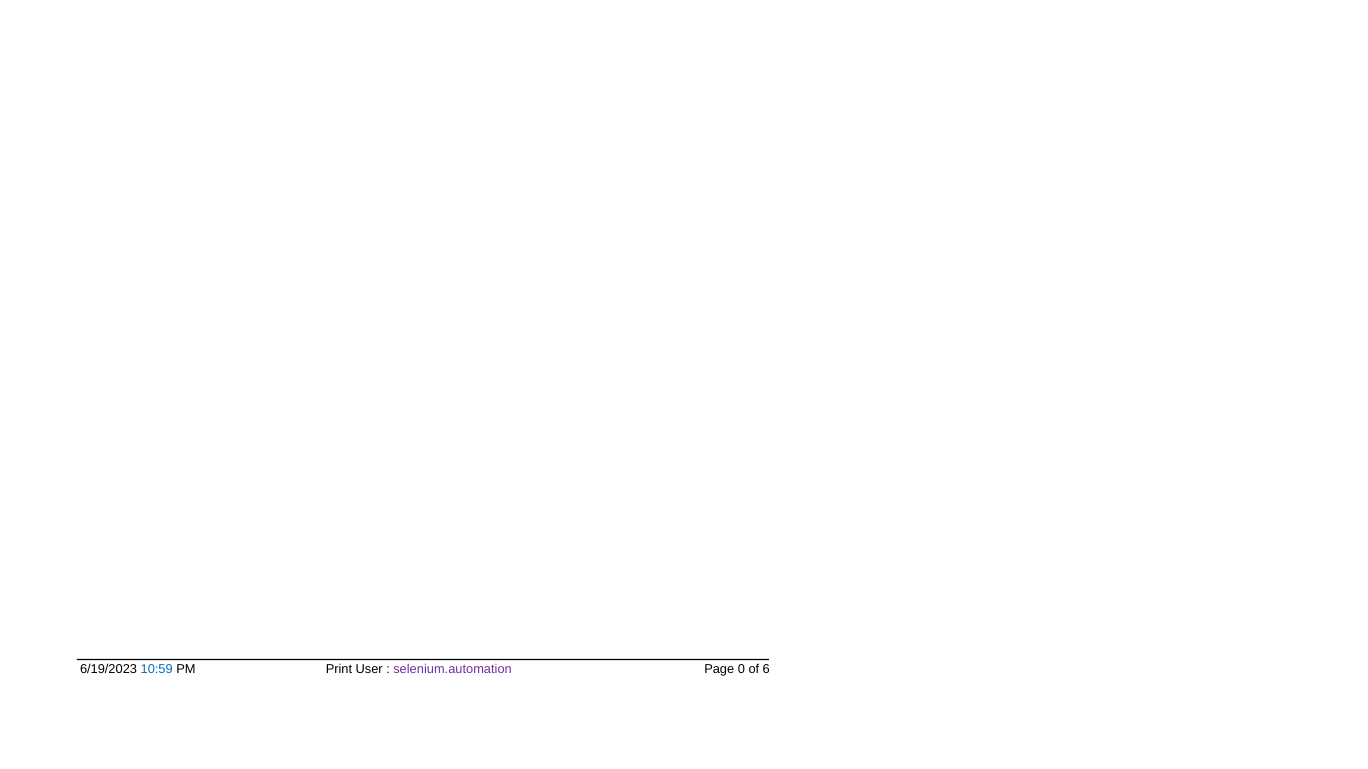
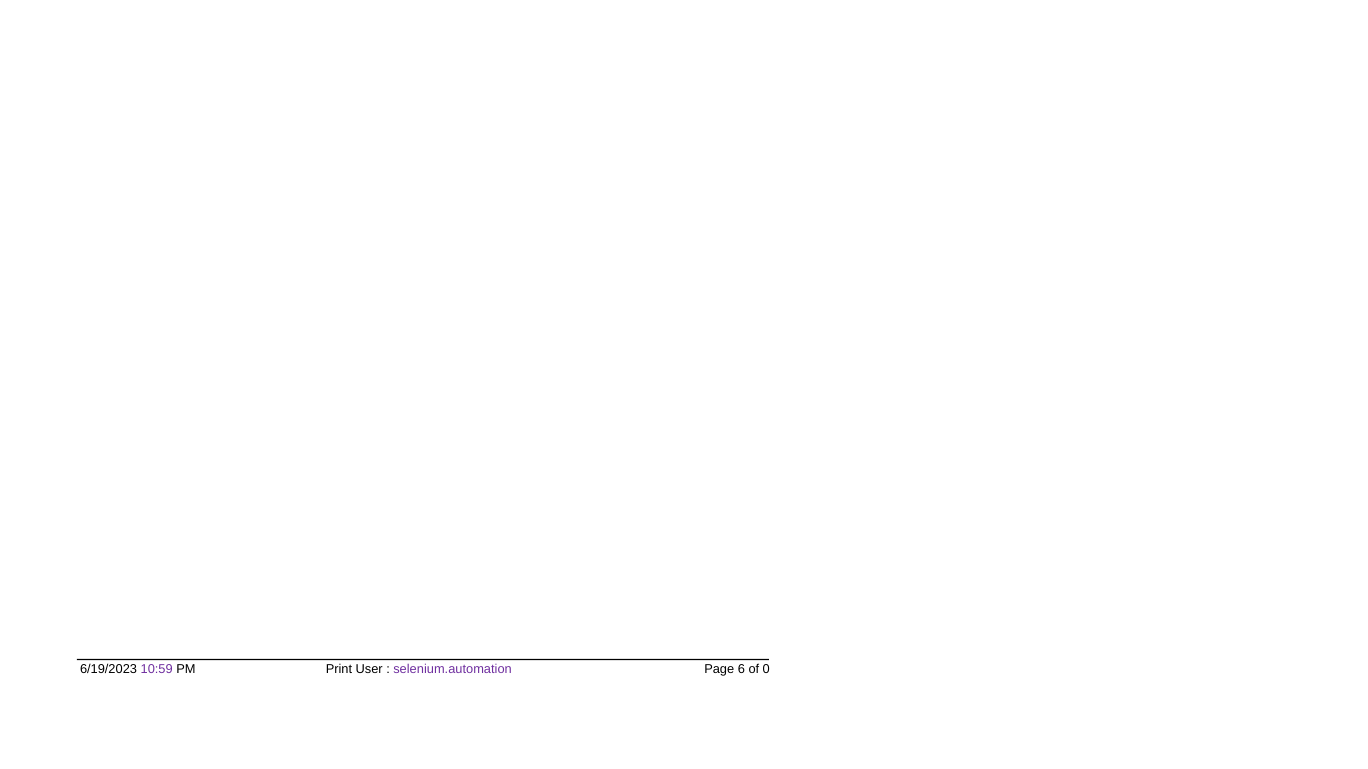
10:59 colour: blue -> purple
0: 0 -> 6
6: 6 -> 0
